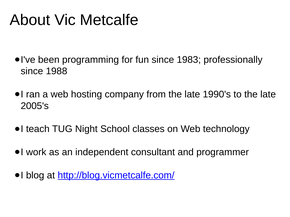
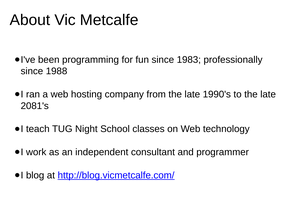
2005's: 2005's -> 2081's
